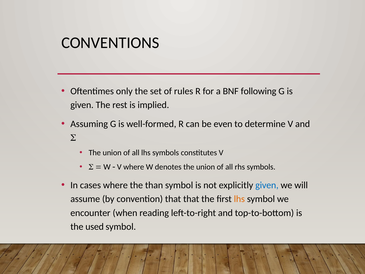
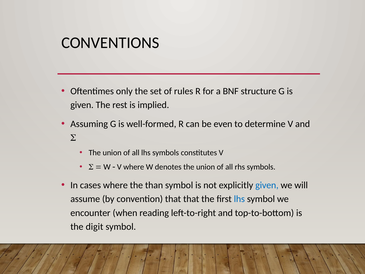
following: following -> structure
lhs at (239, 199) colour: orange -> blue
used: used -> digit
